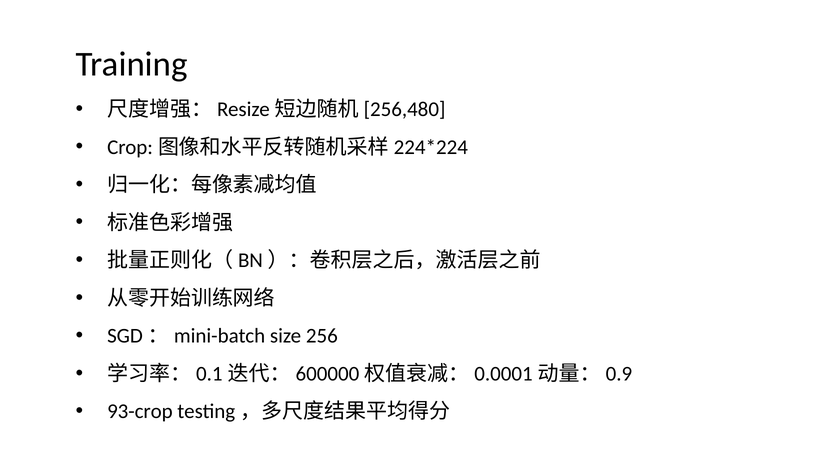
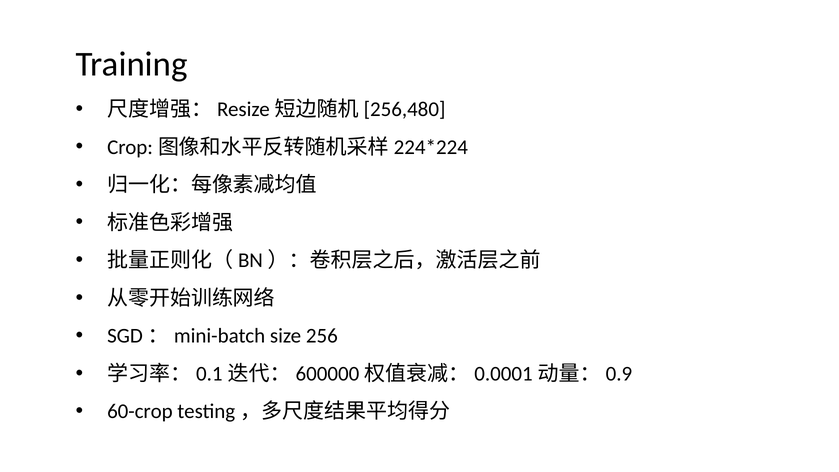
93-crop: 93-crop -> 60-crop
